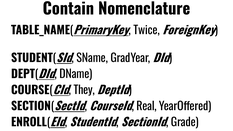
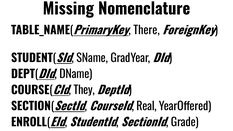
Contain: Contain -> Missing
Twice: Twice -> There
